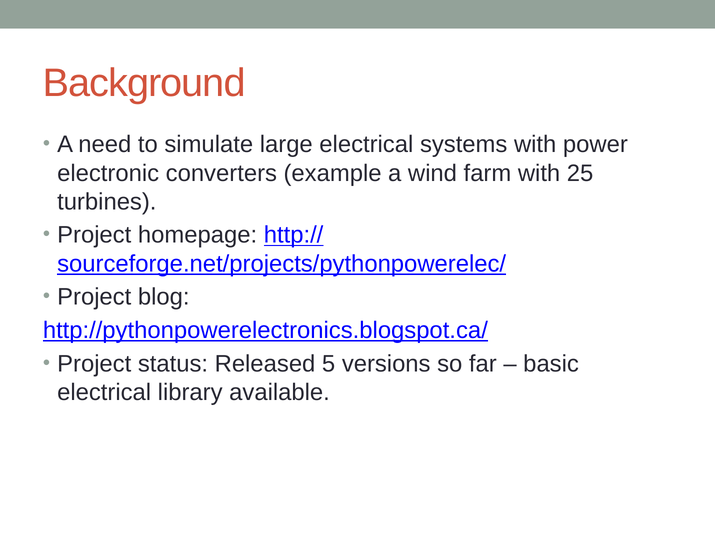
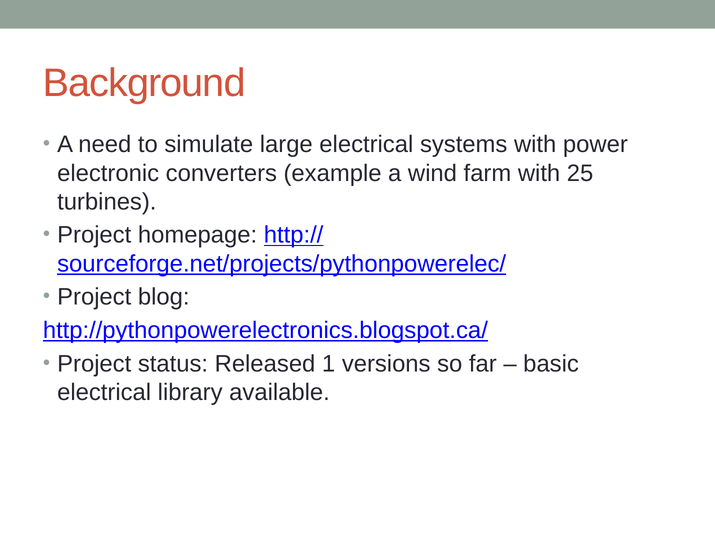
5: 5 -> 1
